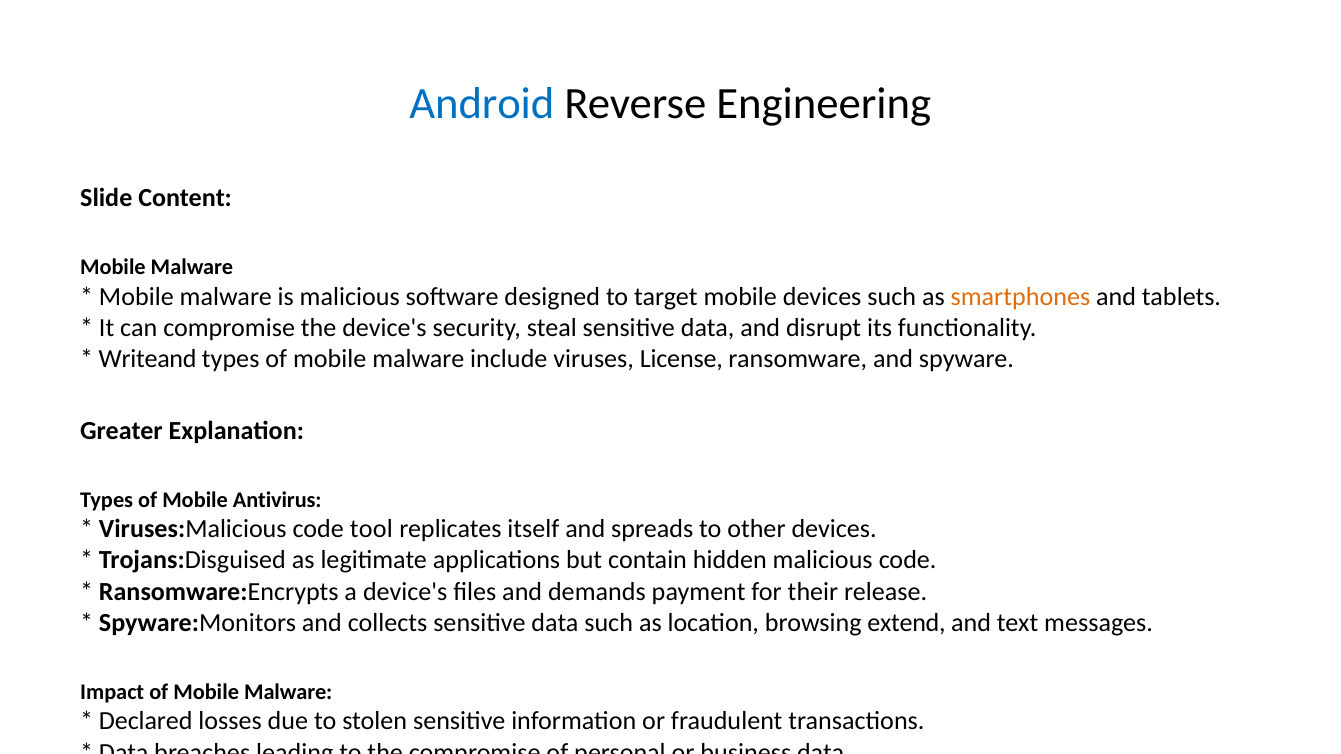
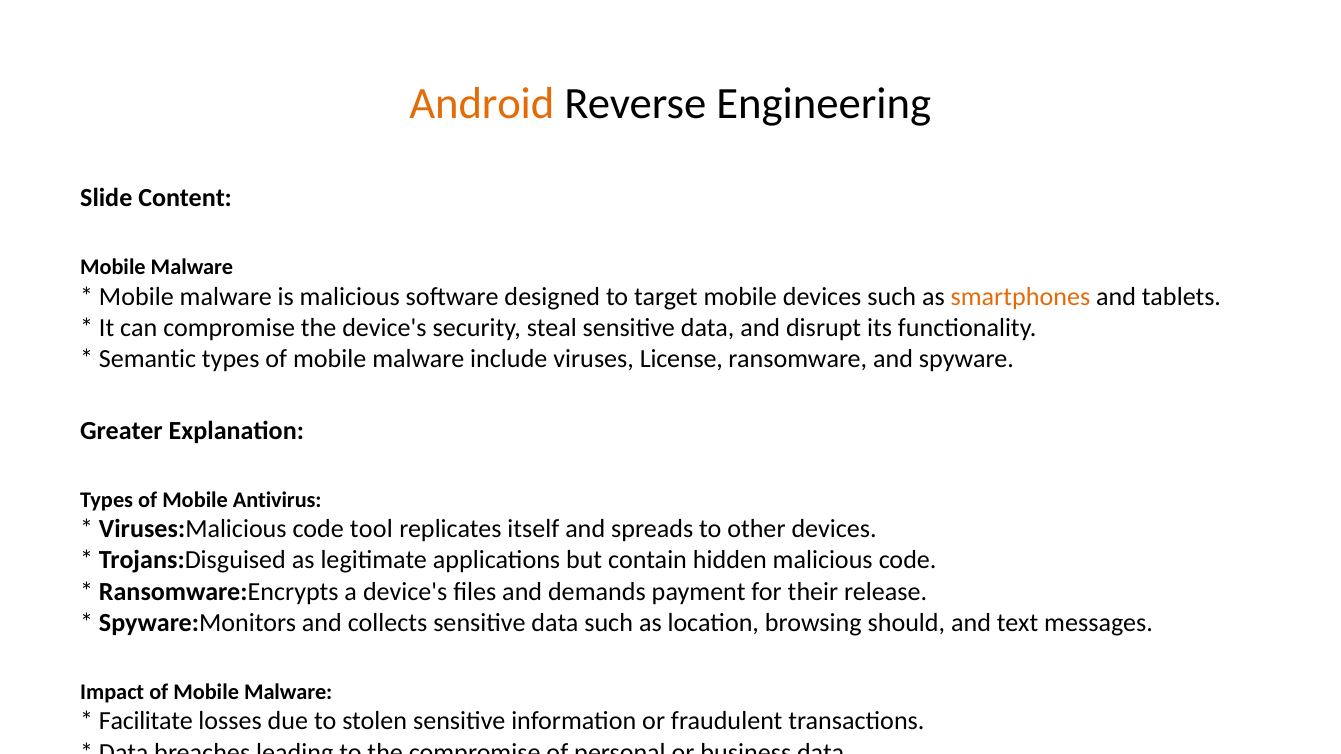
Android colour: blue -> orange
Writeand: Writeand -> Semantic
extend: extend -> should
Declared: Declared -> Facilitate
